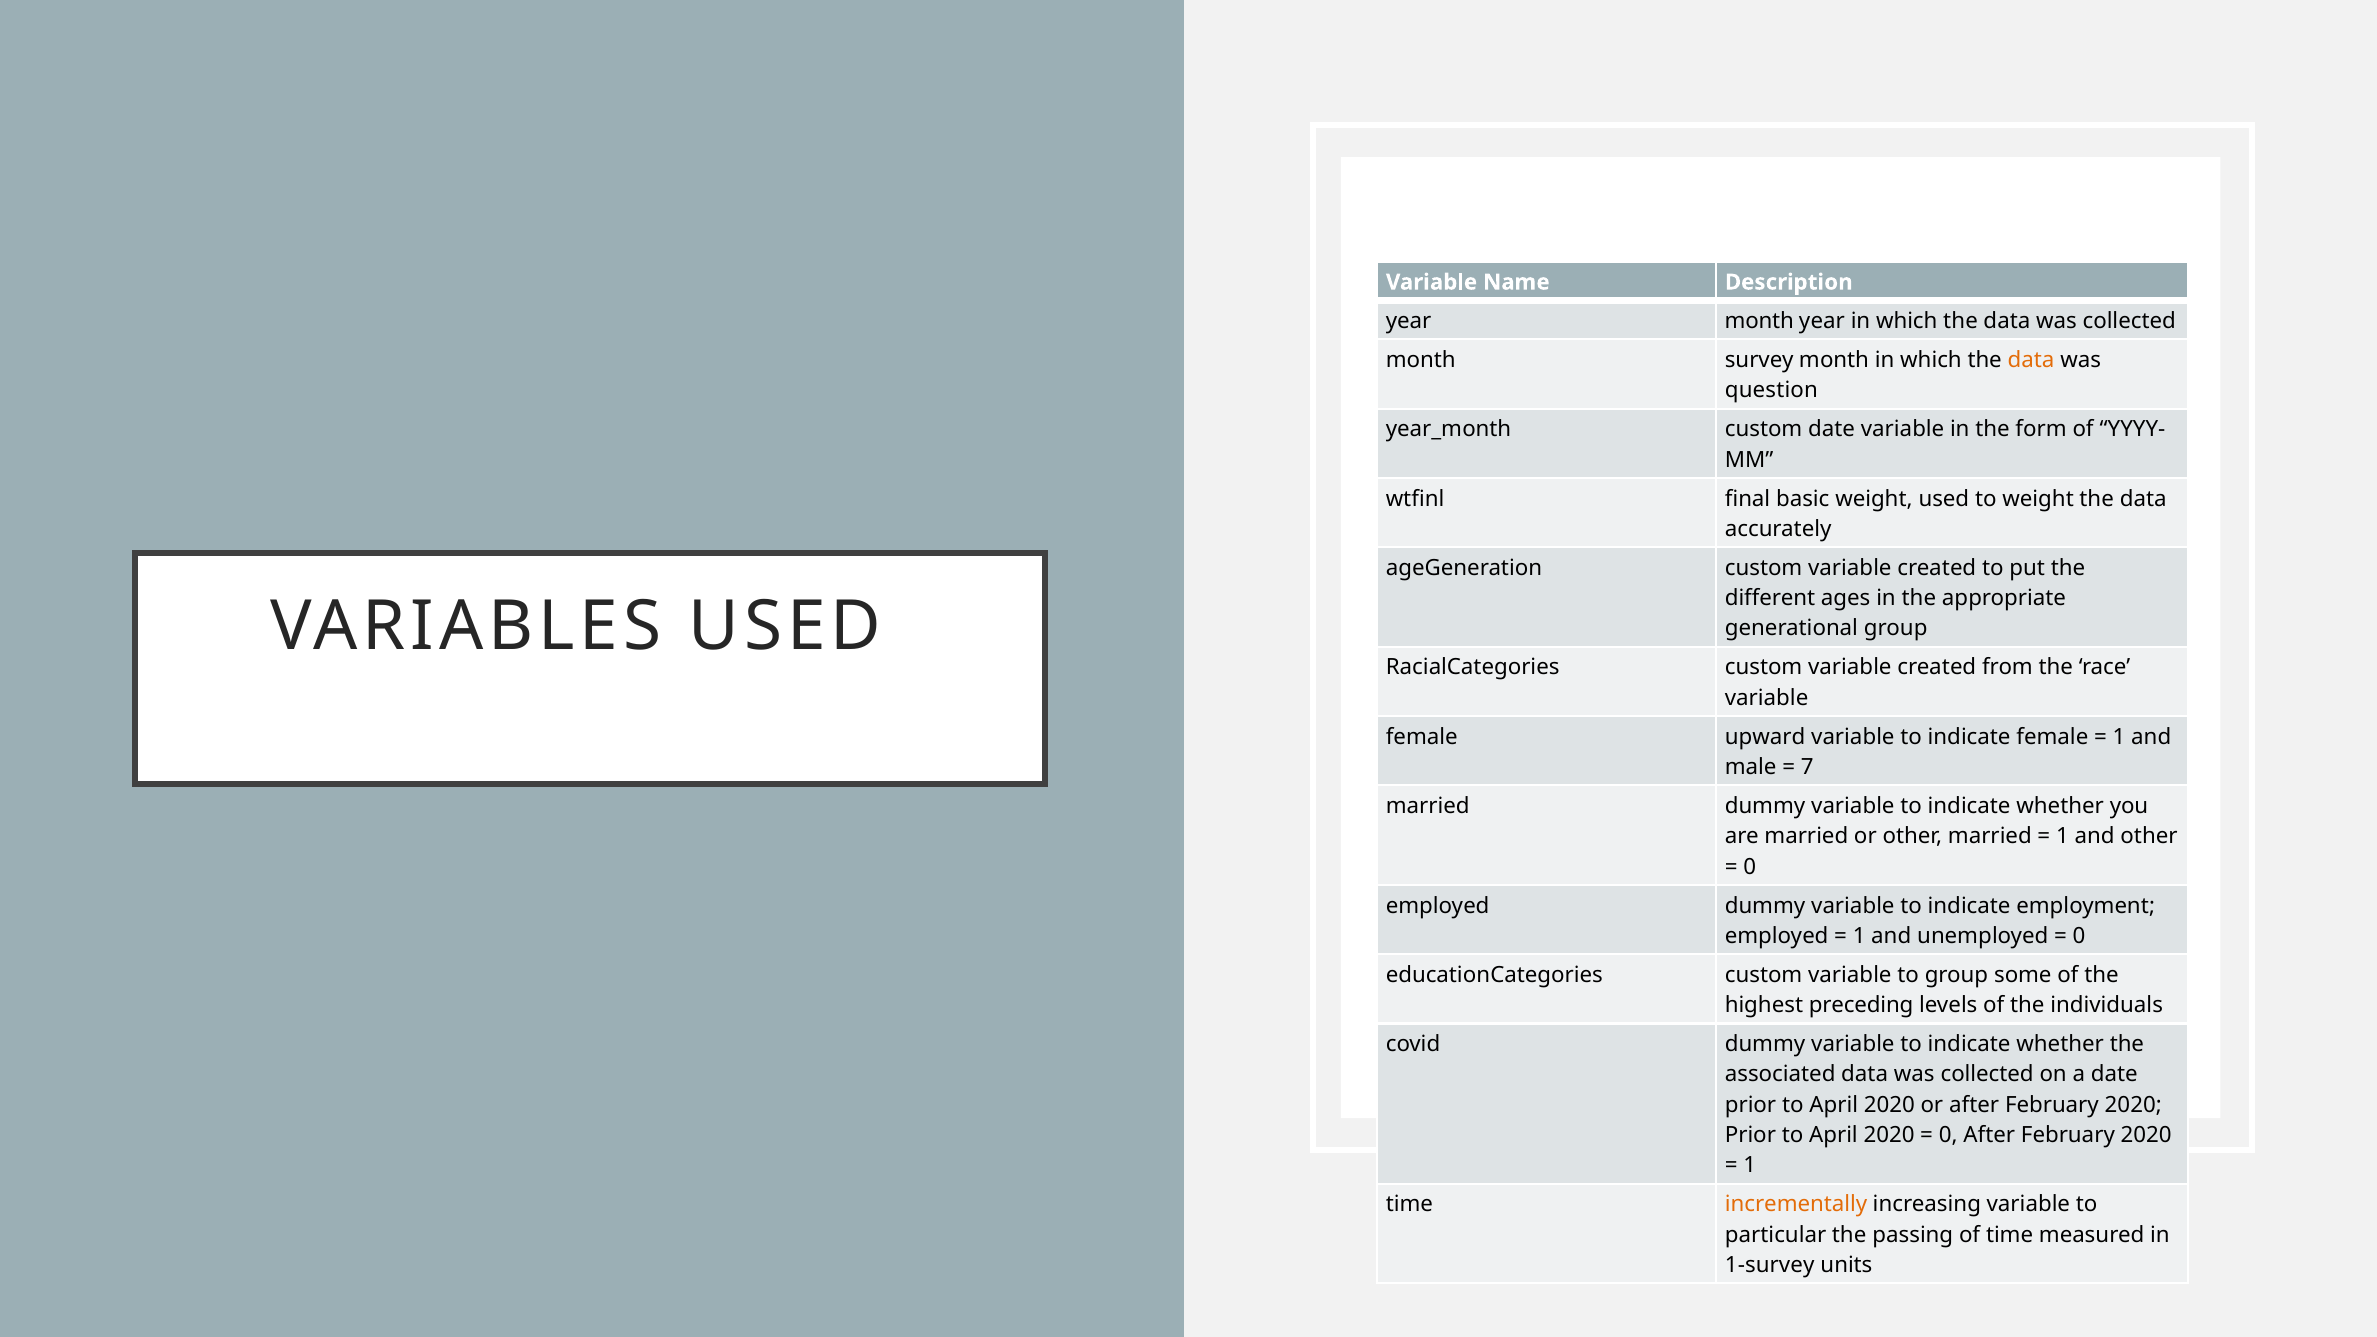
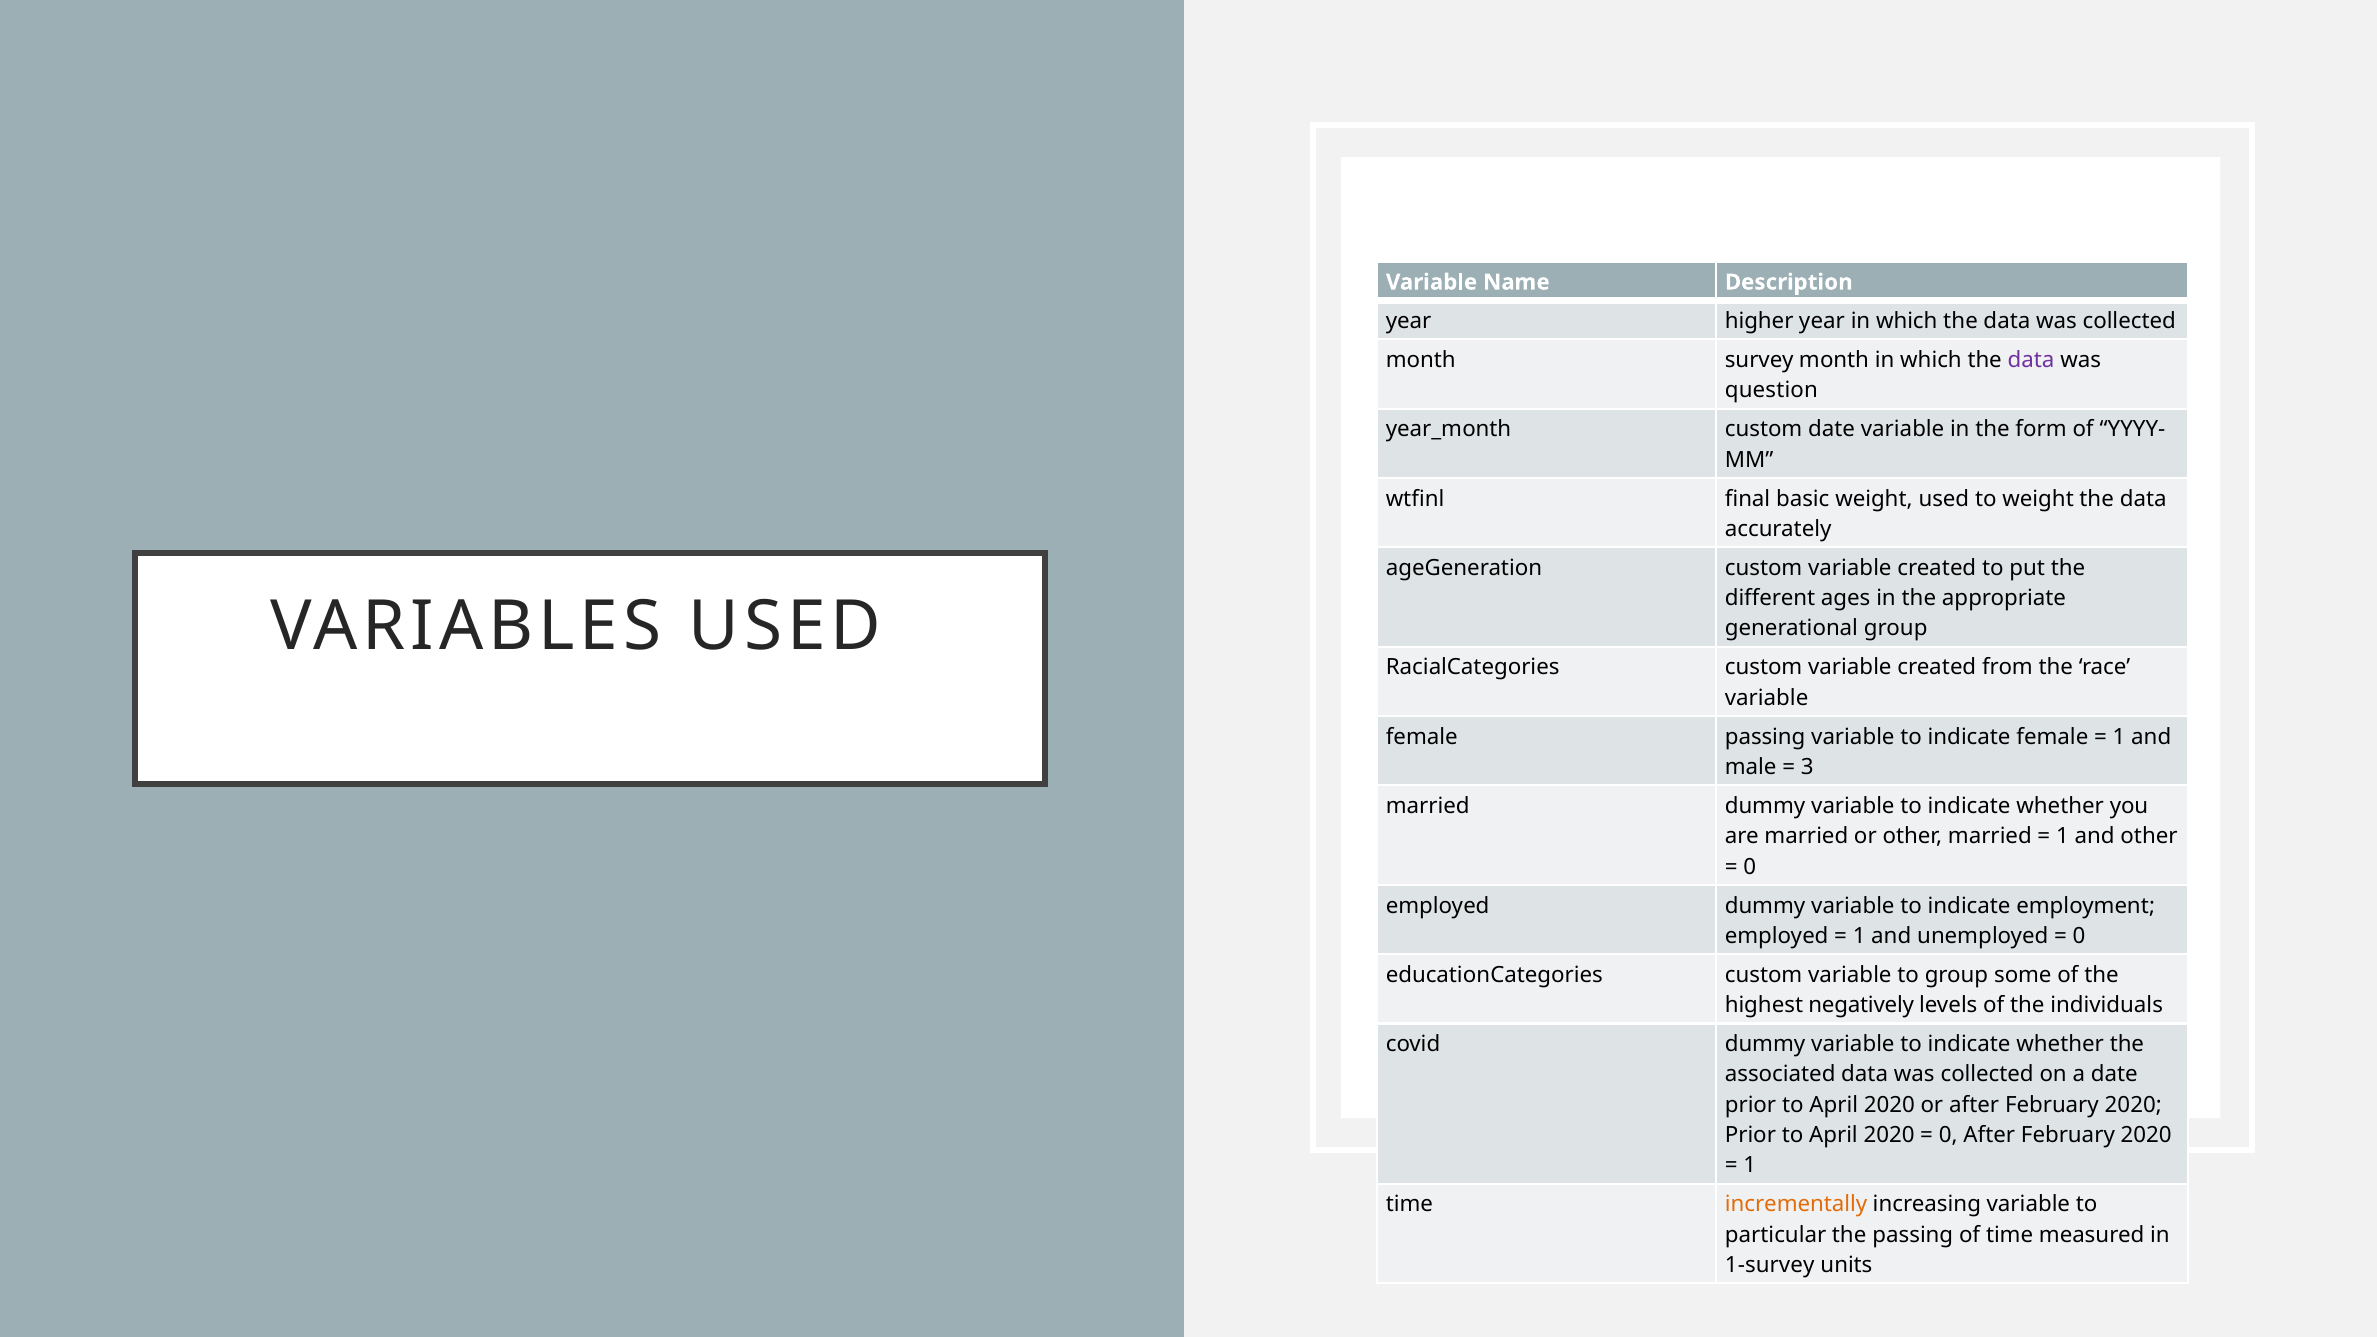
year month: month -> higher
data at (2031, 360) colour: orange -> purple
female upward: upward -> passing
7: 7 -> 3
preceding: preceding -> negatively
